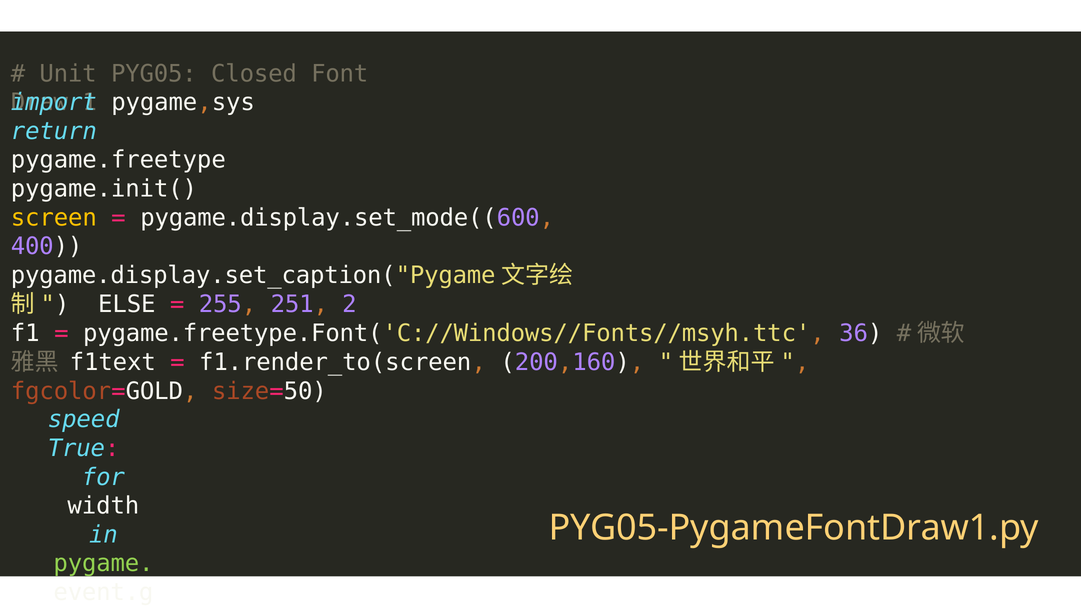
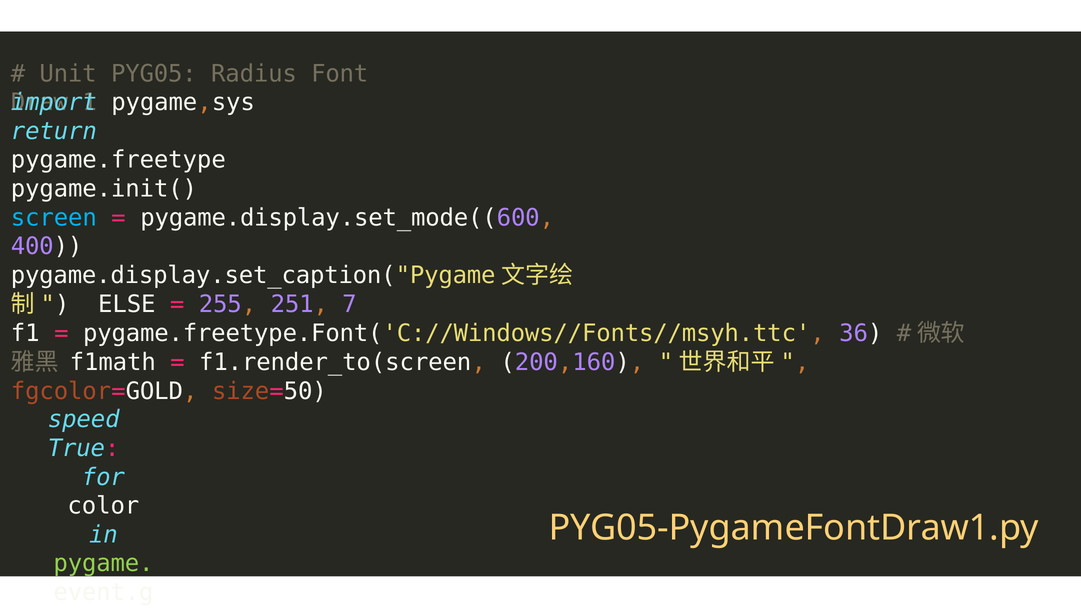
Closed: Closed -> Radius
screen colour: yellow -> light blue
2: 2 -> 7
f1text: f1text -> f1math
width: width -> color
